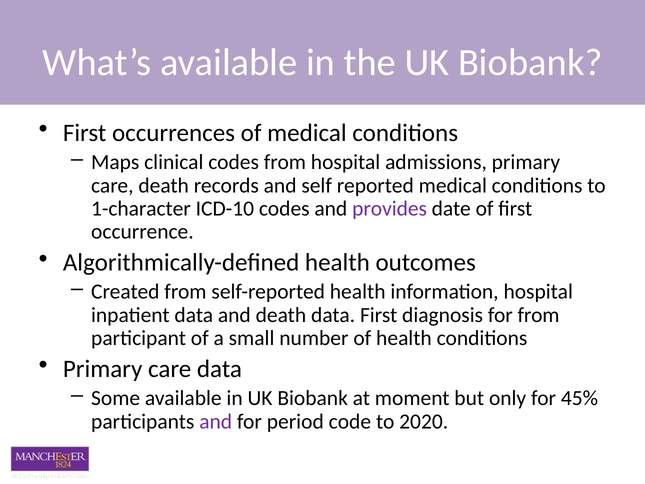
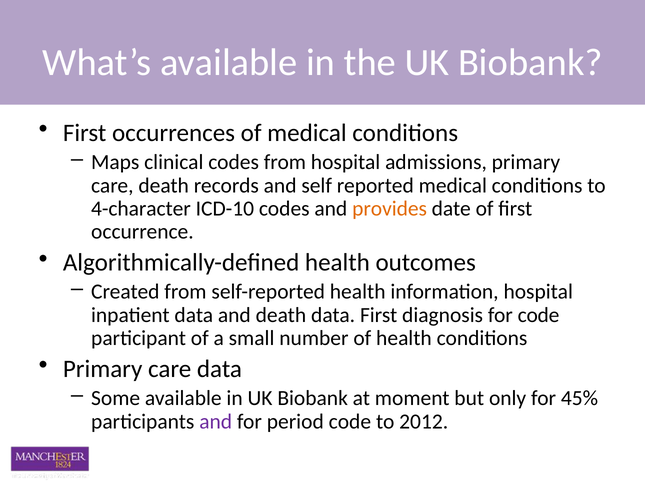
1-character: 1-character -> 4-character
provides colour: purple -> orange
for from: from -> code
2020: 2020 -> 2012
